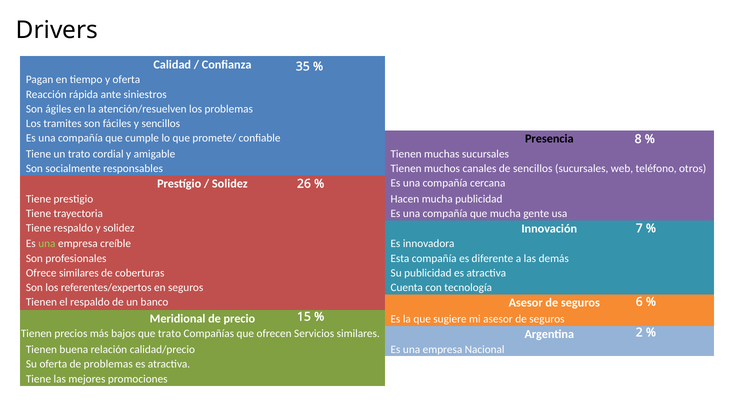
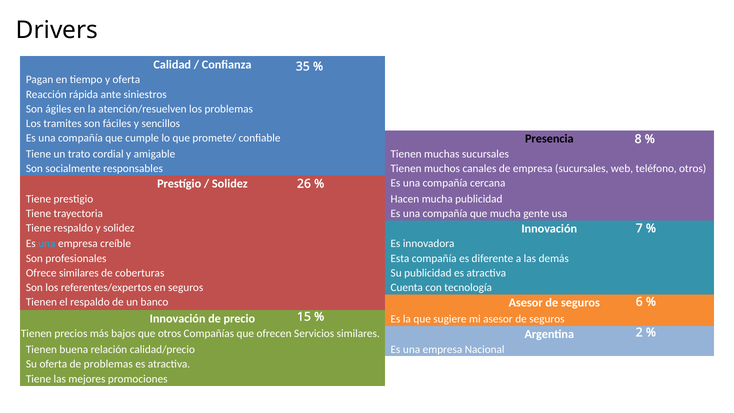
de sencillos: sencillos -> empresa
una at (47, 244) colour: light green -> light blue
Meridional at (178, 318): Meridional -> Innovación
que trato: trato -> otros
